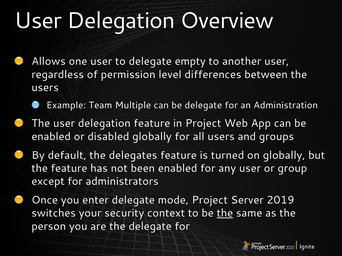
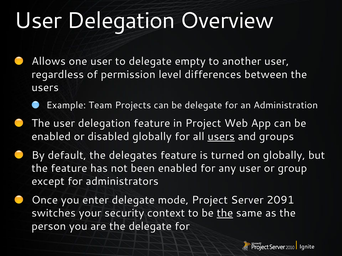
Multiple: Multiple -> Projects
users at (221, 137) underline: none -> present
2019: 2019 -> 2091
